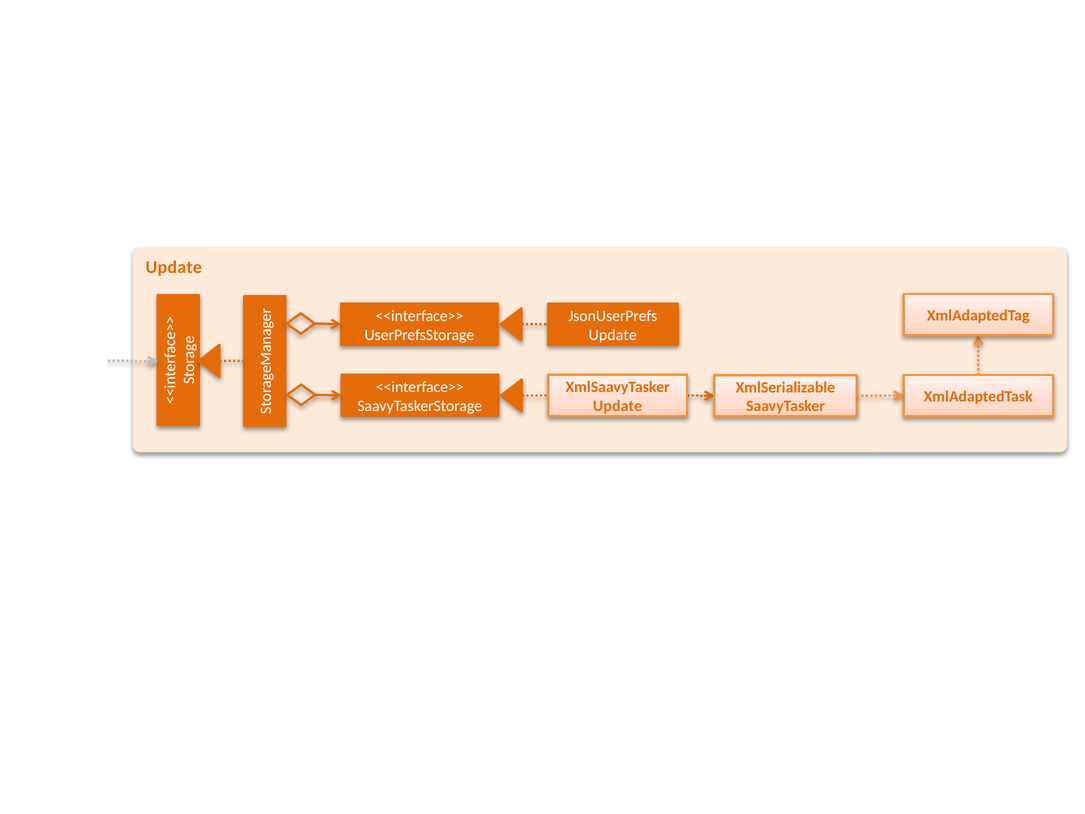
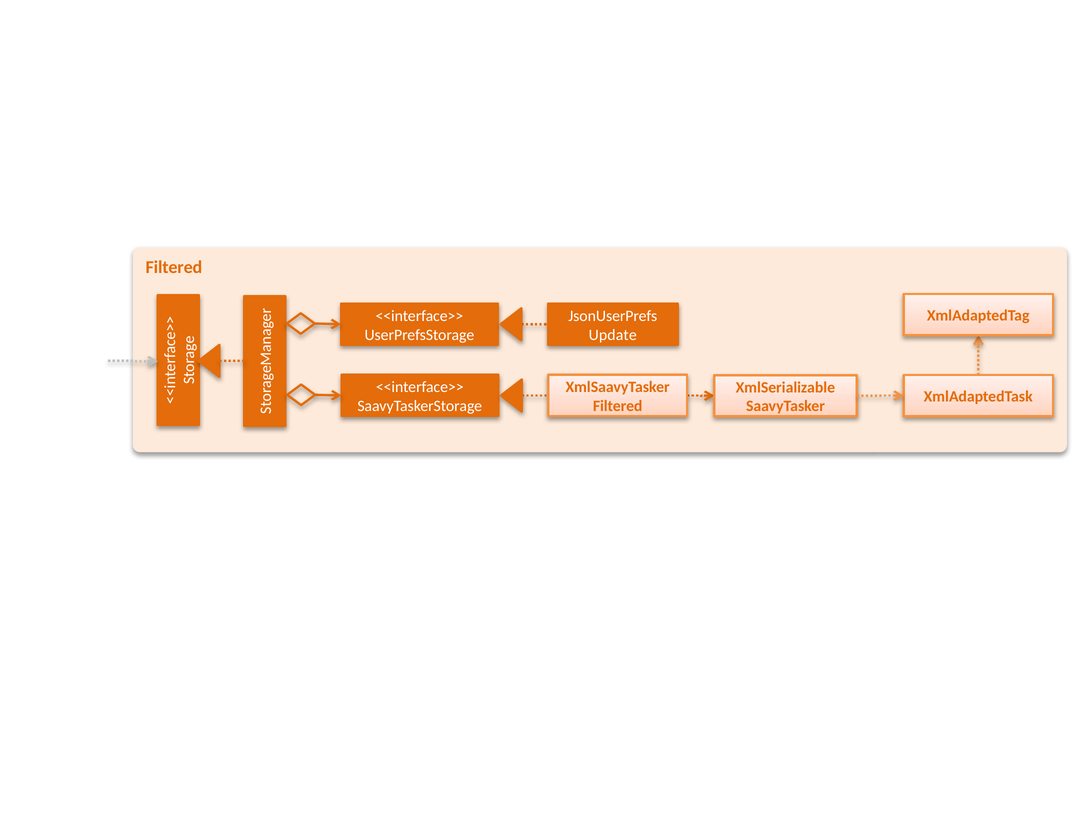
Update at (174, 267): Update -> Filtered
Update at (618, 406): Update -> Filtered
